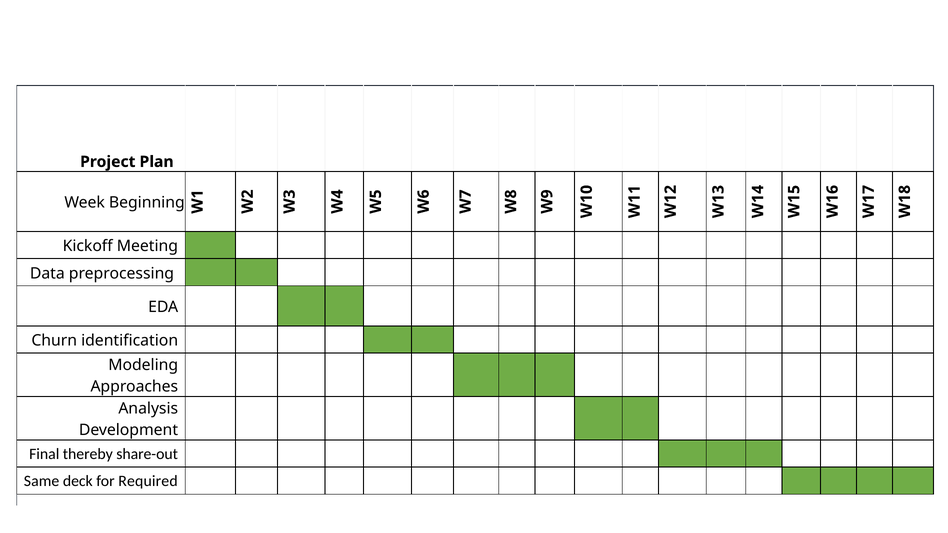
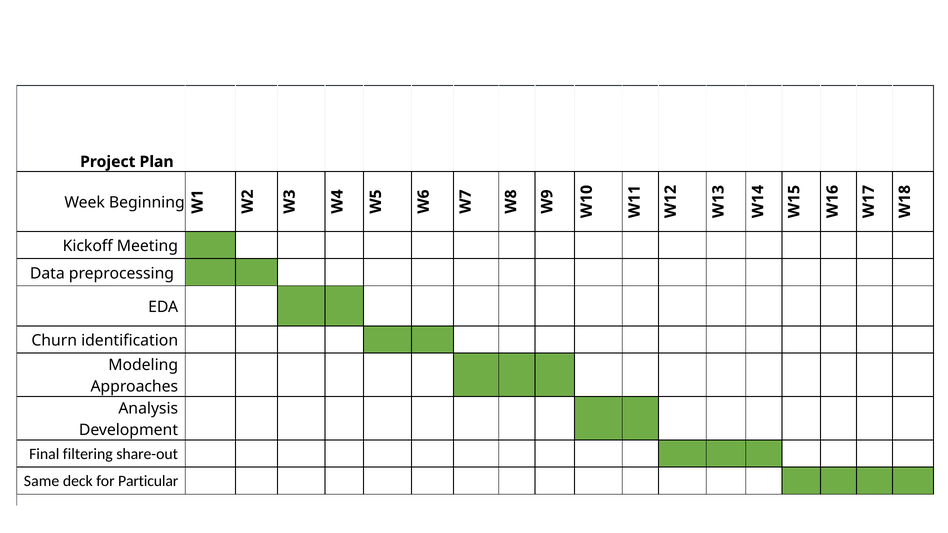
thereby: thereby -> filtering
Required: Required -> Particular
